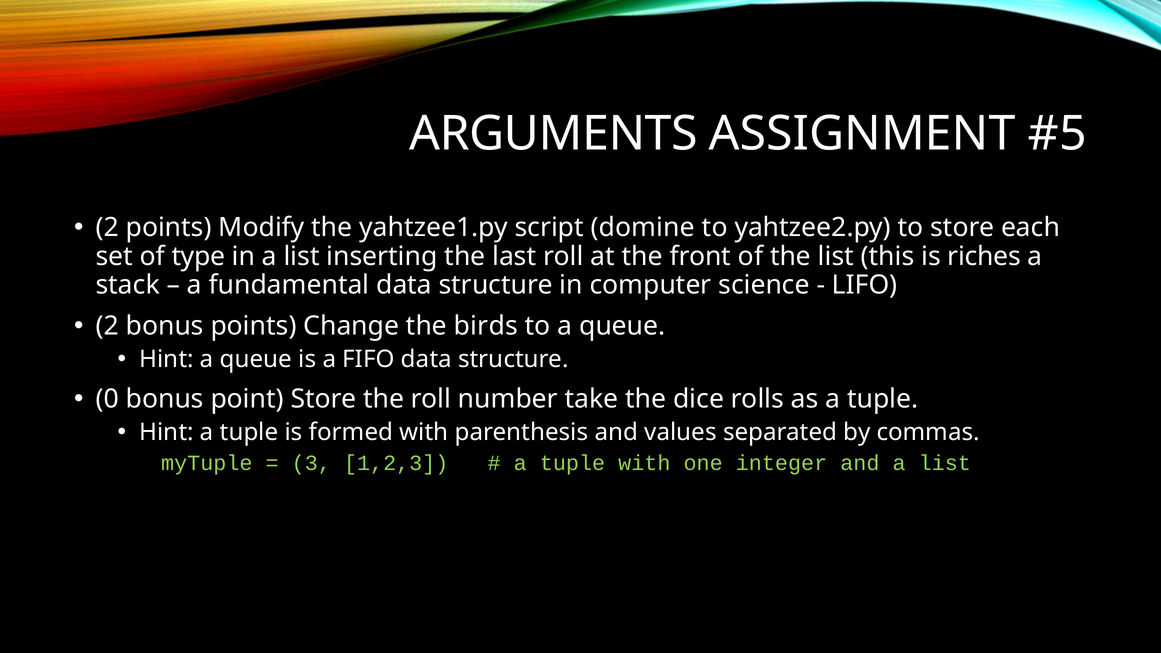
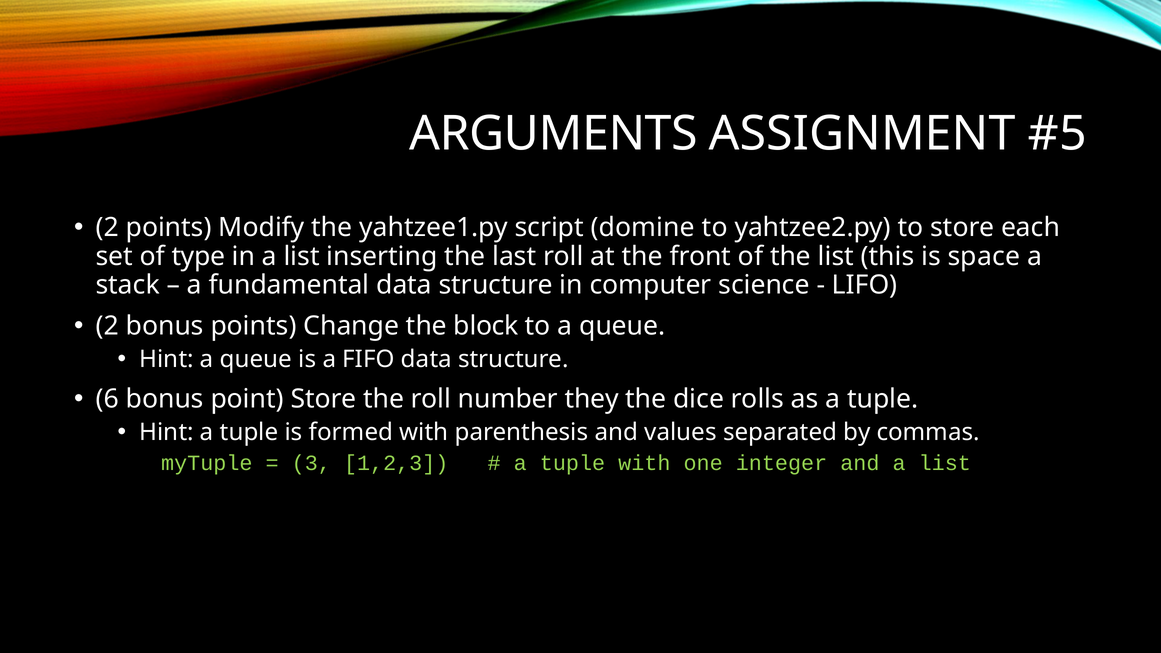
riches: riches -> space
birds: birds -> block
0: 0 -> 6
take: take -> they
